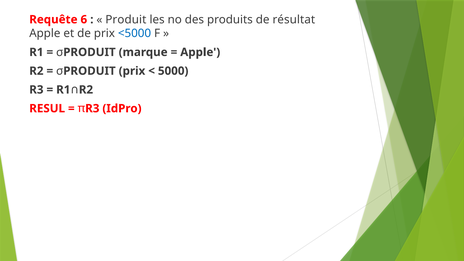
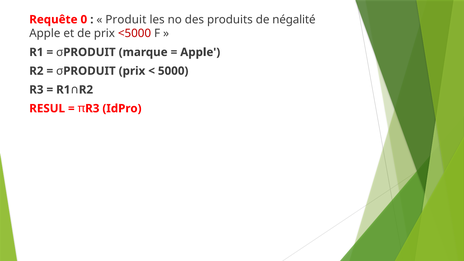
6: 6 -> 0
résultat: résultat -> négalité
<5000 colour: blue -> red
